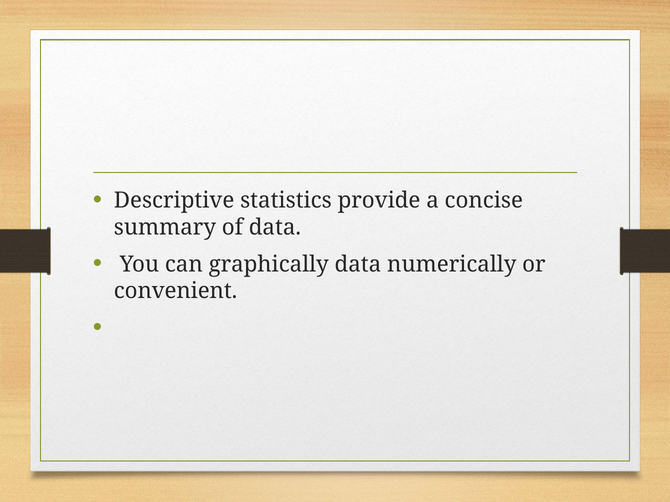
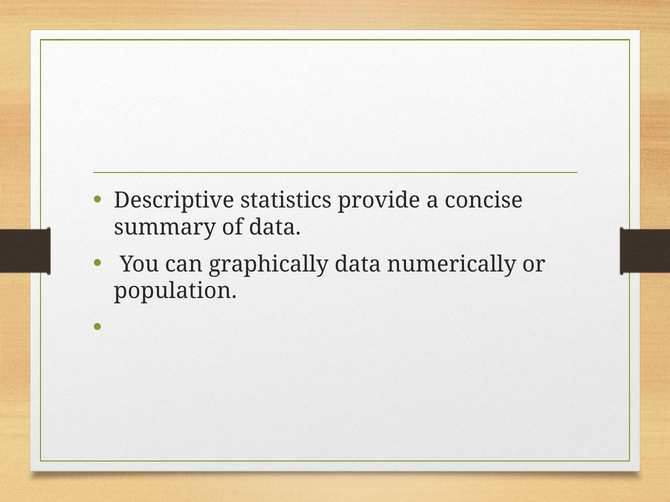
convenient: convenient -> population
